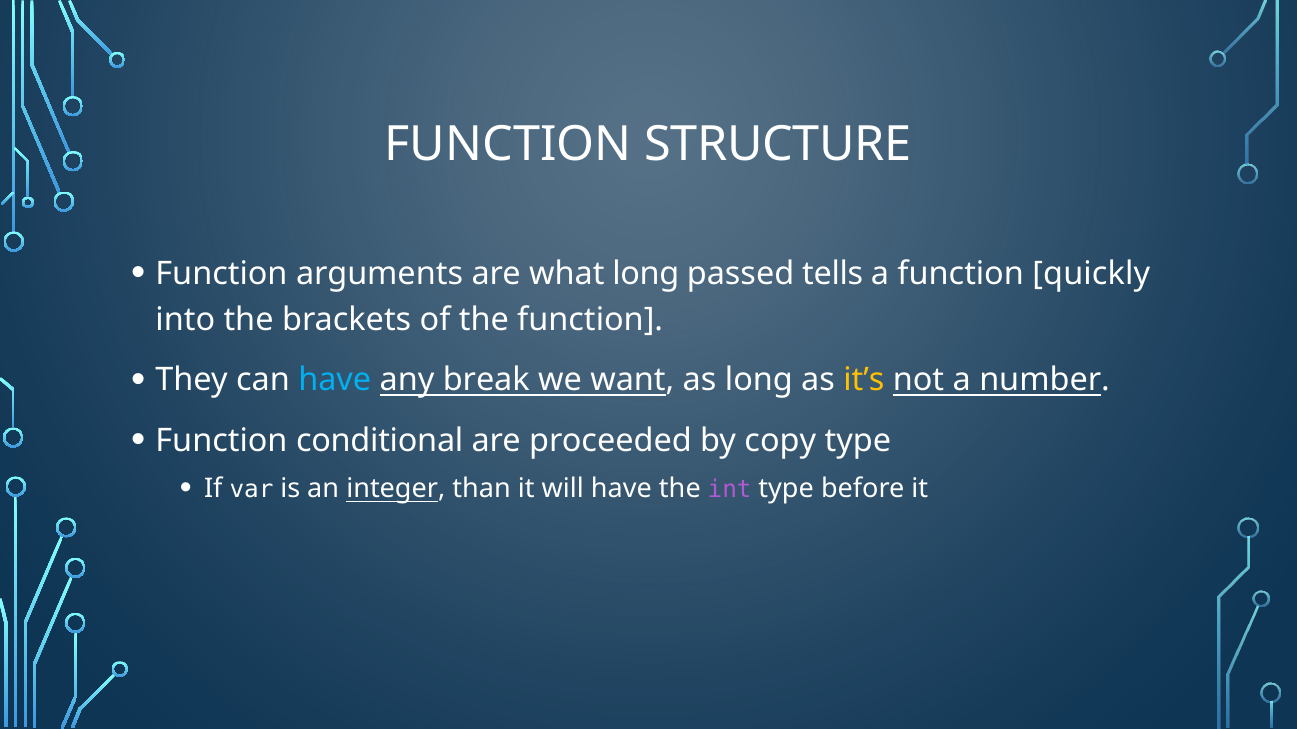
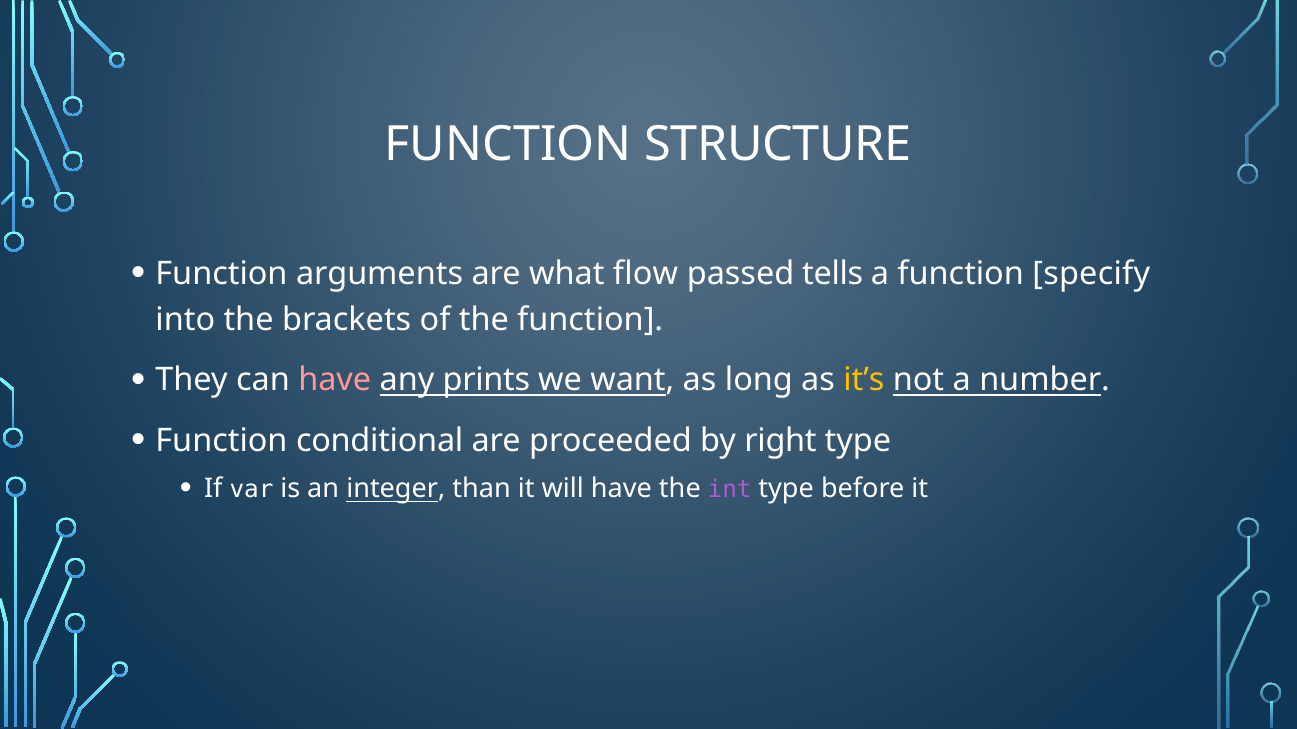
what long: long -> flow
quickly: quickly -> specify
have at (335, 381) colour: light blue -> pink
break: break -> prints
copy: copy -> right
